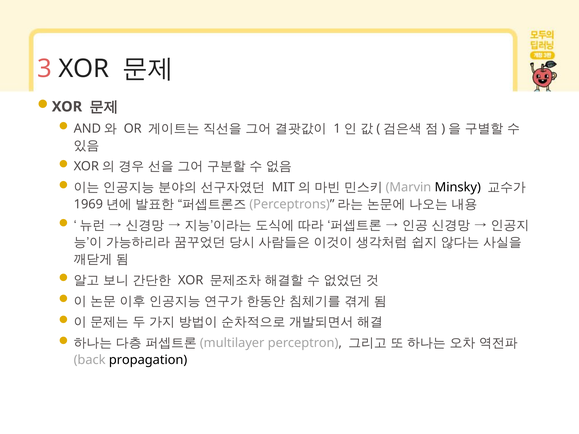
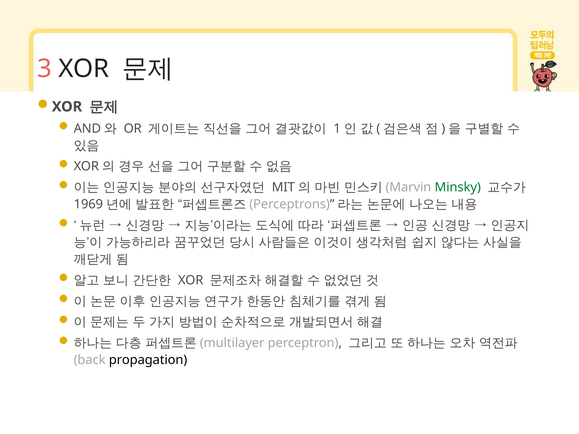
Minsky colour: black -> green
